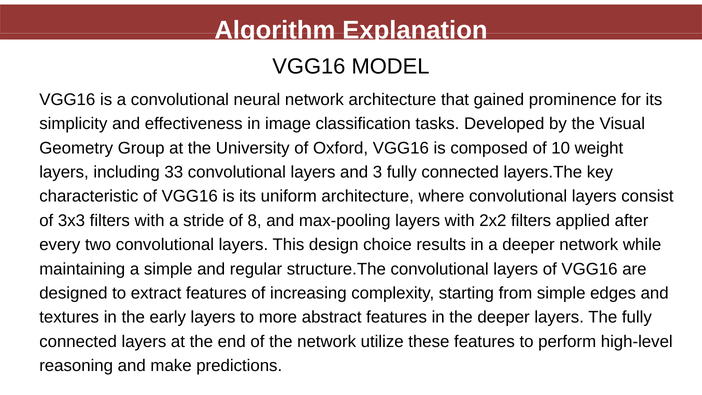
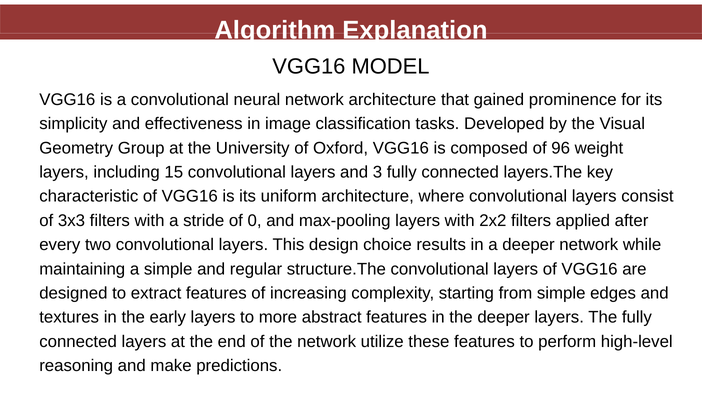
10: 10 -> 96
33: 33 -> 15
8: 8 -> 0
